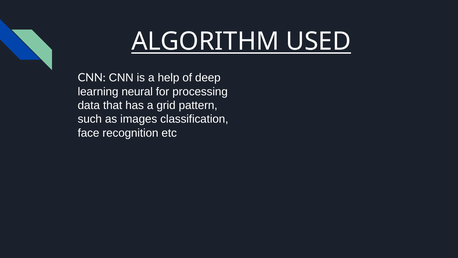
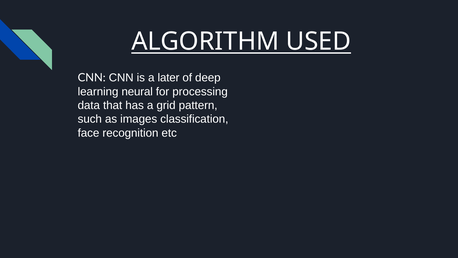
help: help -> later
